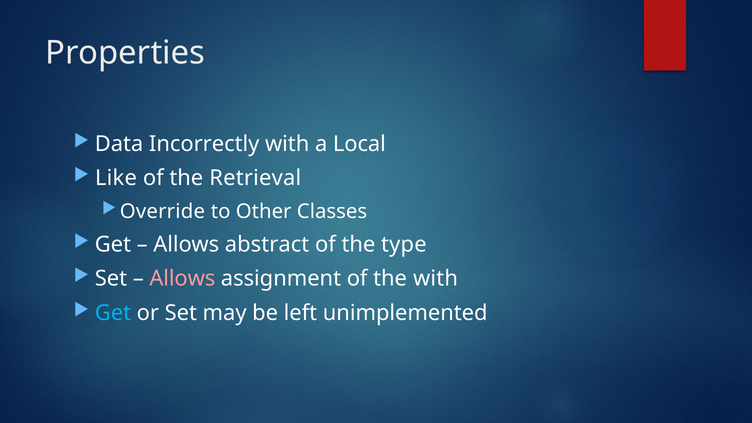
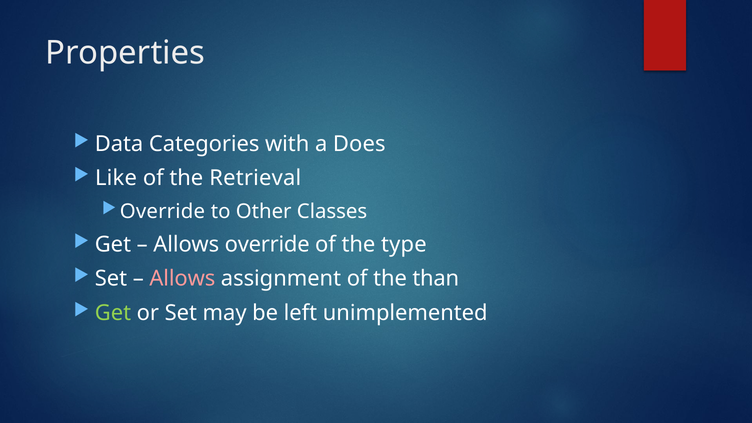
Incorrectly: Incorrectly -> Categories
Local: Local -> Does
Allows abstract: abstract -> override
the with: with -> than
Get at (113, 313) colour: light blue -> light green
